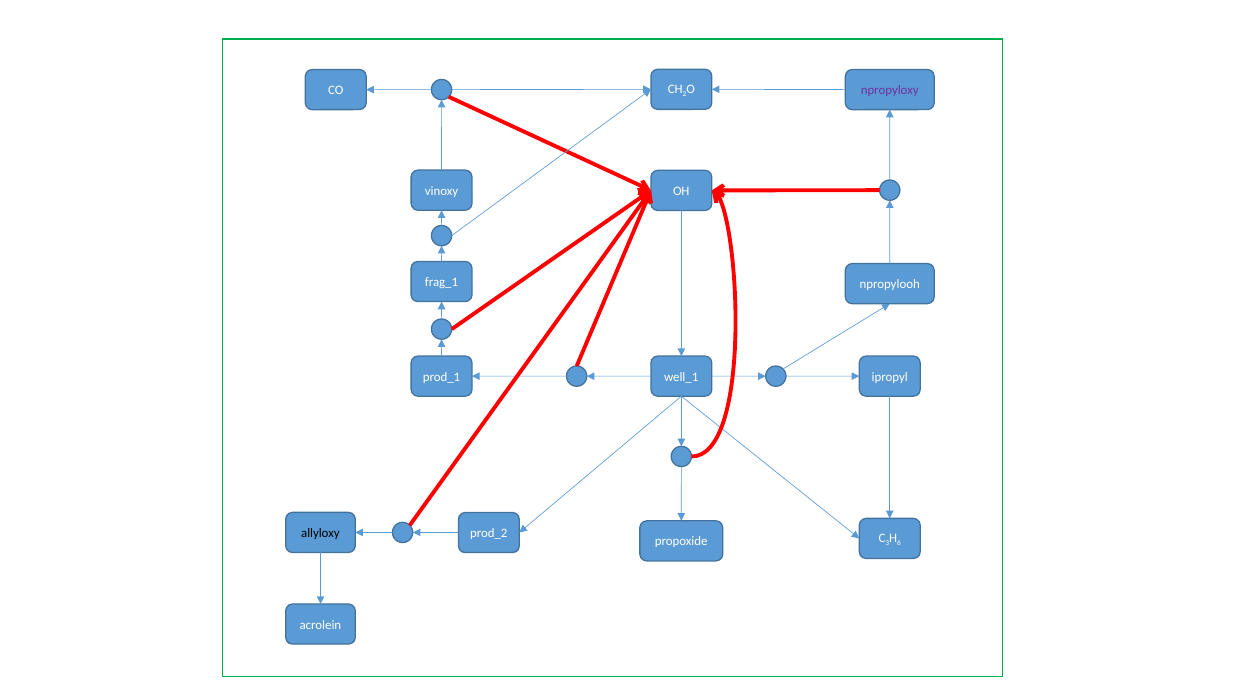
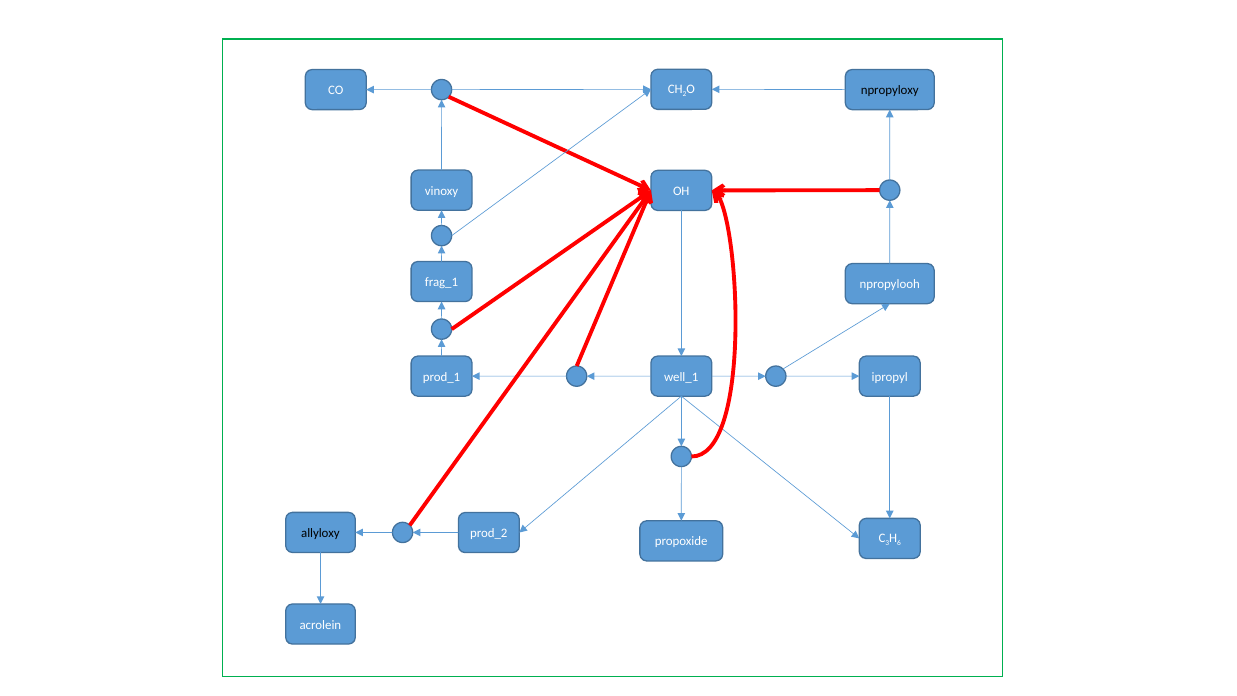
npropyloxy colour: purple -> black
